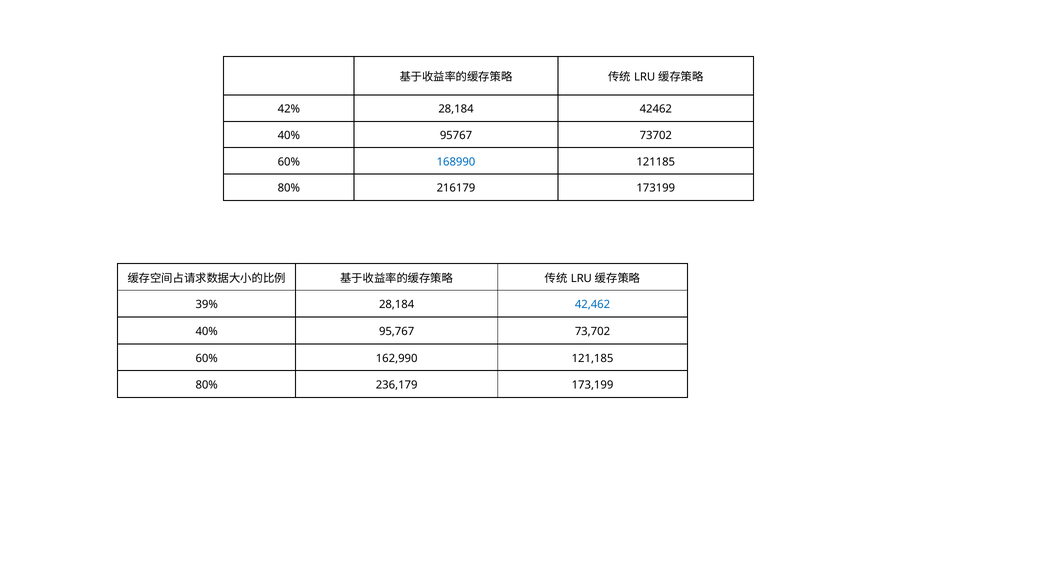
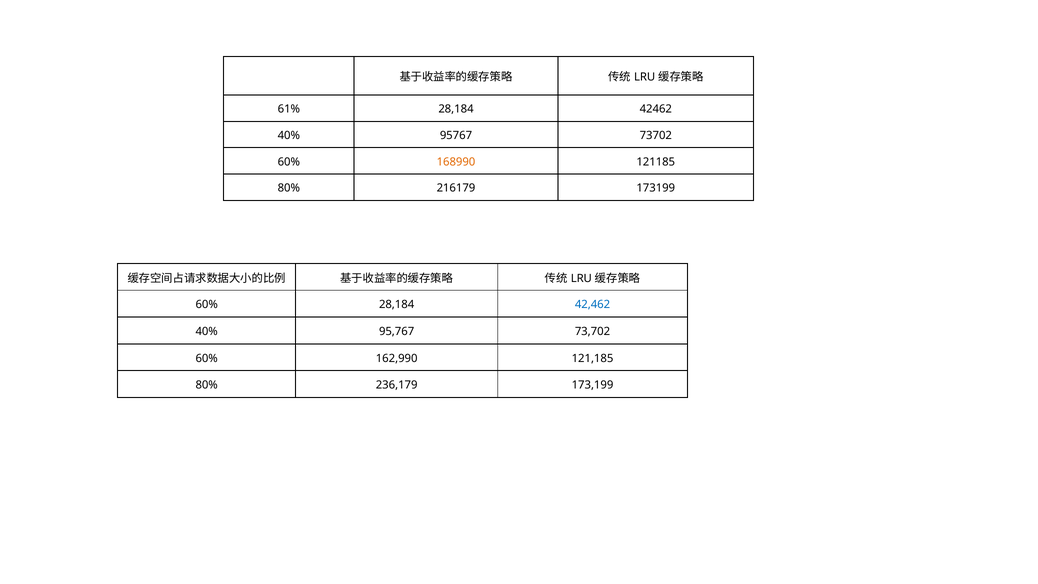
42%: 42% -> 61%
168990 colour: blue -> orange
39% at (207, 305): 39% -> 60%
